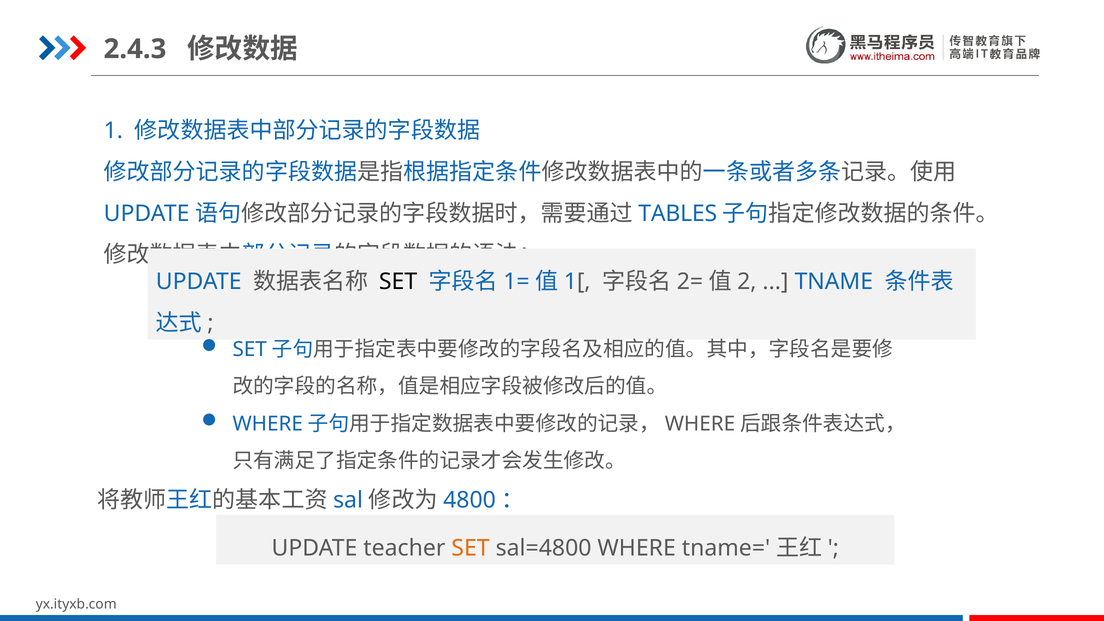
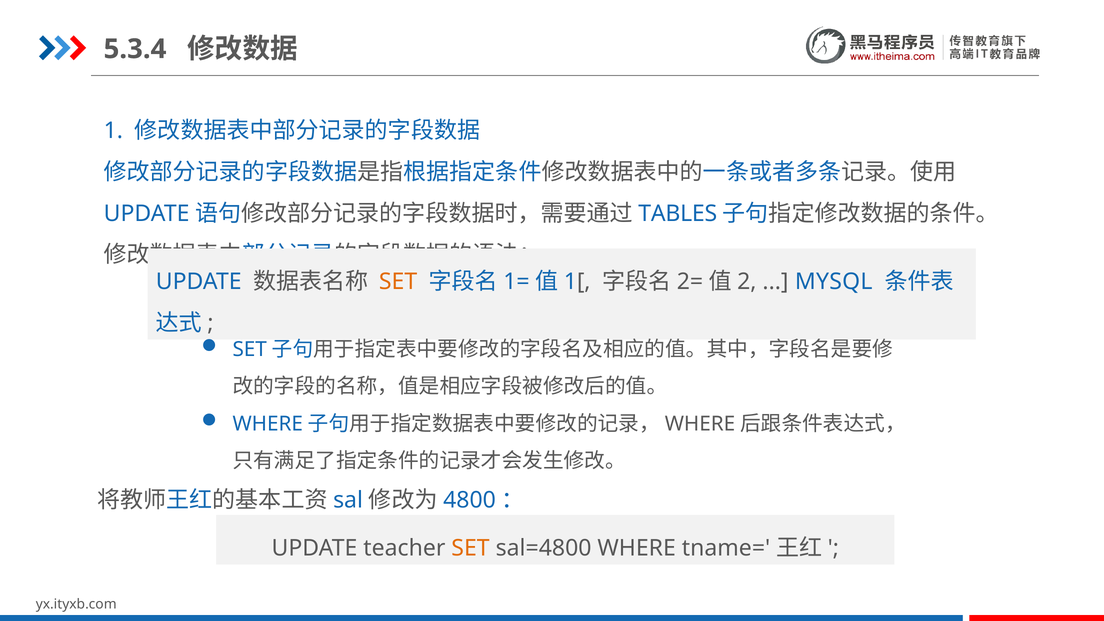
2.4.3: 2.4.3 -> 5.3.4
SET at (398, 282) colour: black -> orange
TNAME: TNAME -> MYSQL
